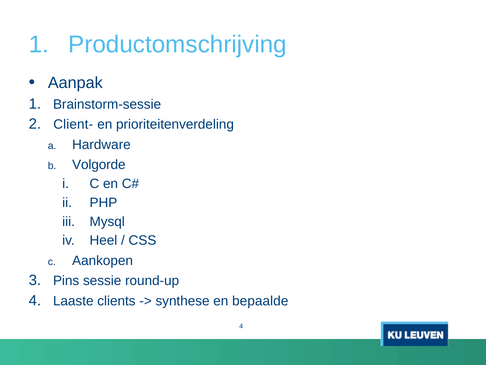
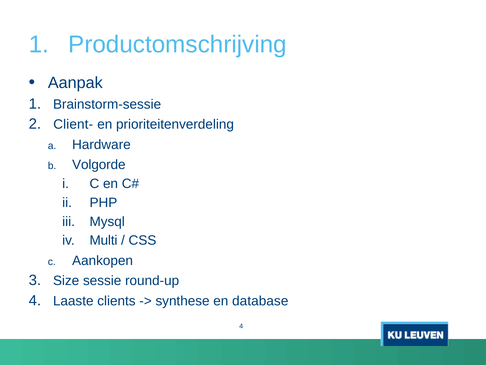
Heel: Heel -> Multi
Pins: Pins -> Size
bepaalde: bepaalde -> database
